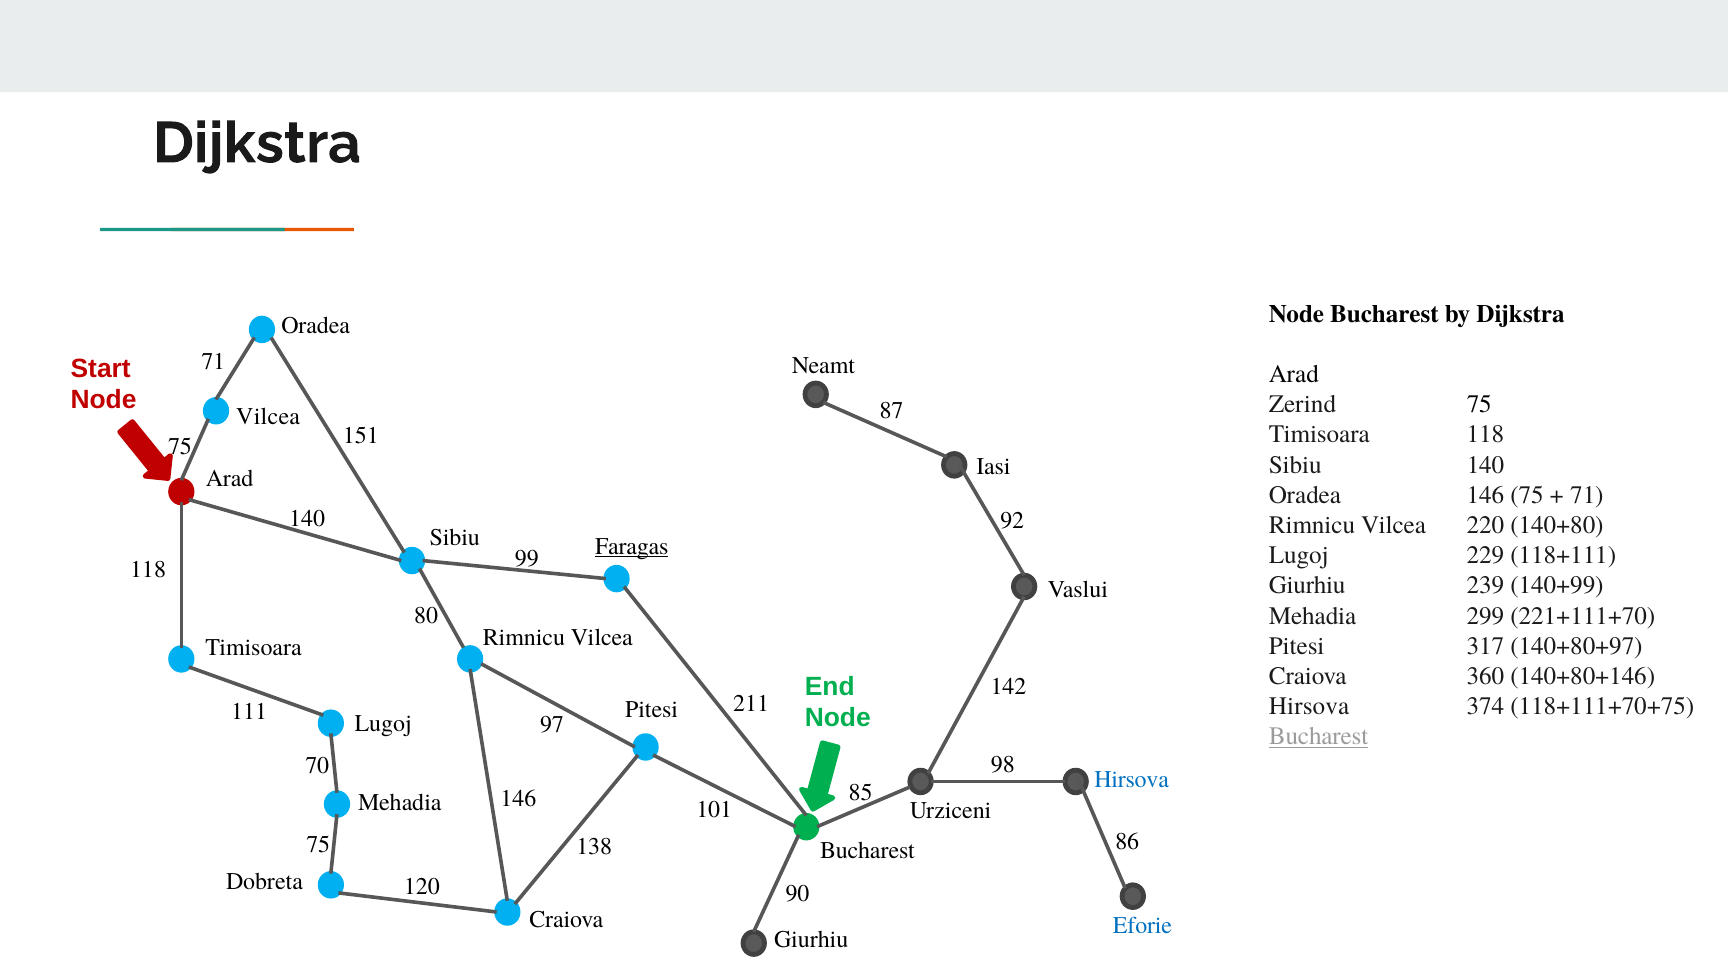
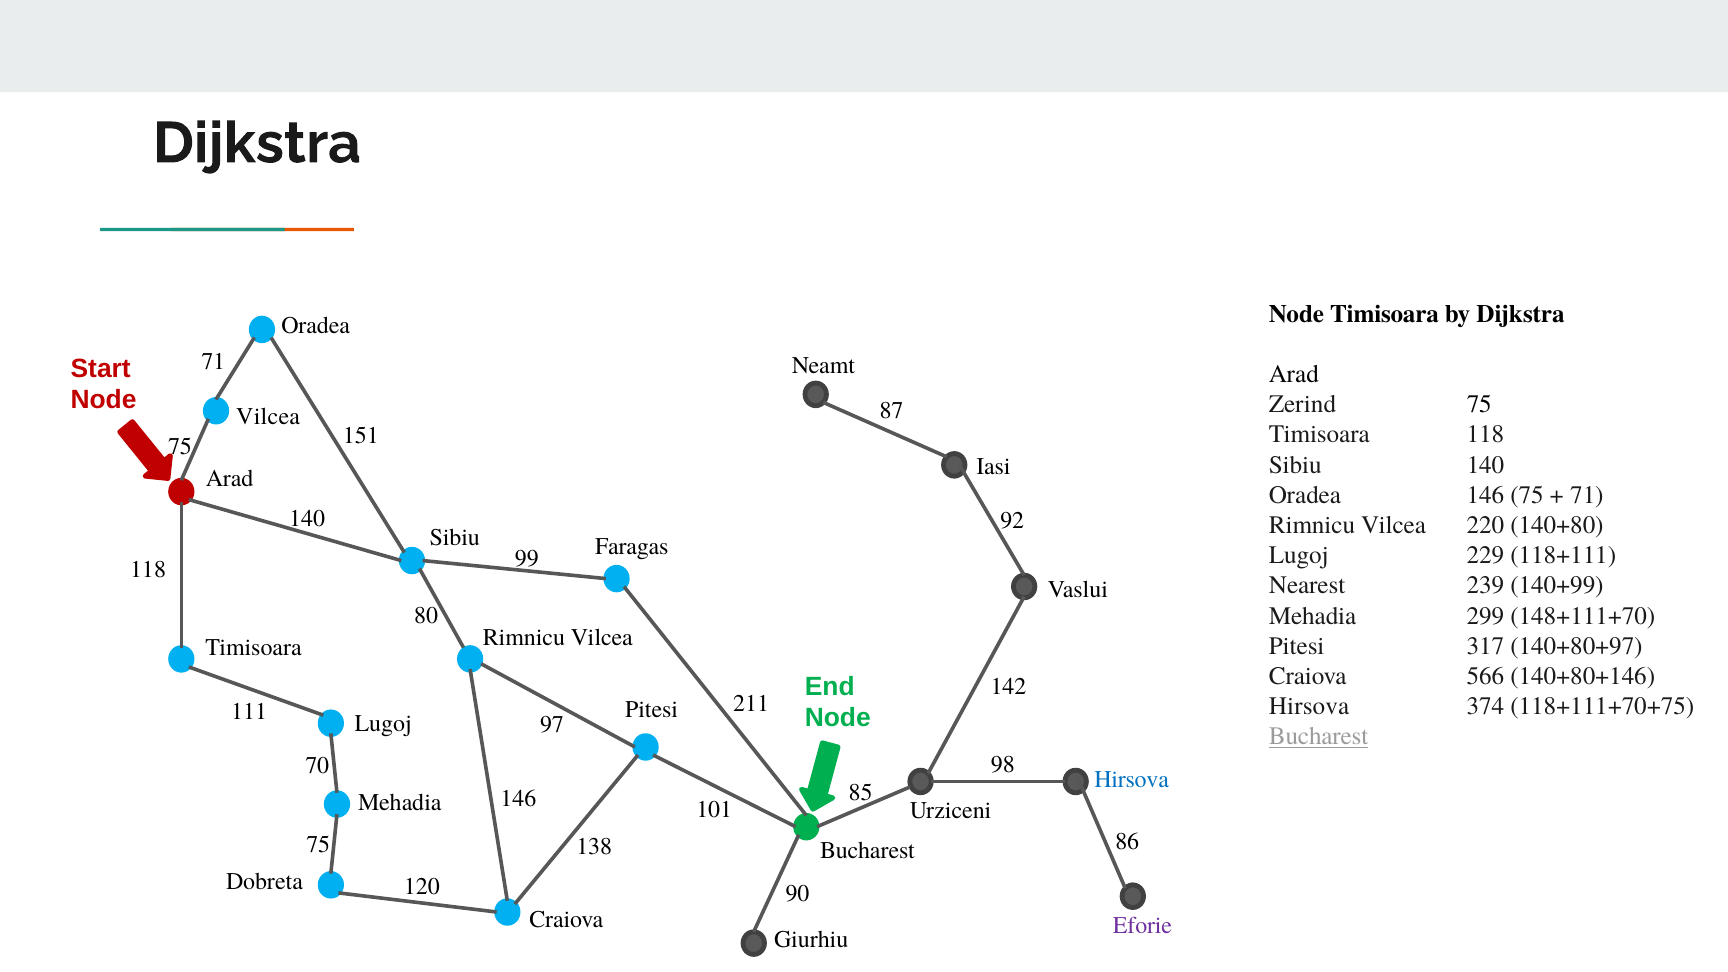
Node Bucharest: Bucharest -> Timisoara
Faragas underline: present -> none
Giurhiu at (1307, 586): Giurhiu -> Nearest
221+111+70: 221+111+70 -> 148+111+70
360: 360 -> 566
Eforie colour: blue -> purple
